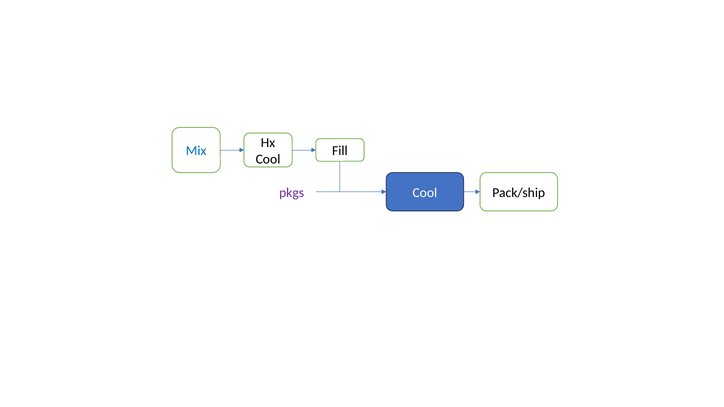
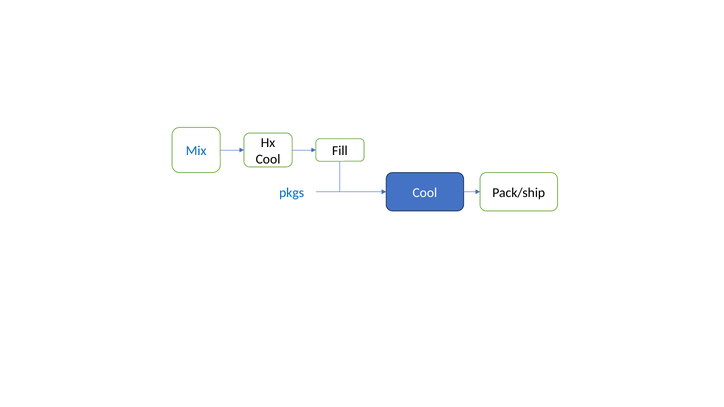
pkgs colour: purple -> blue
